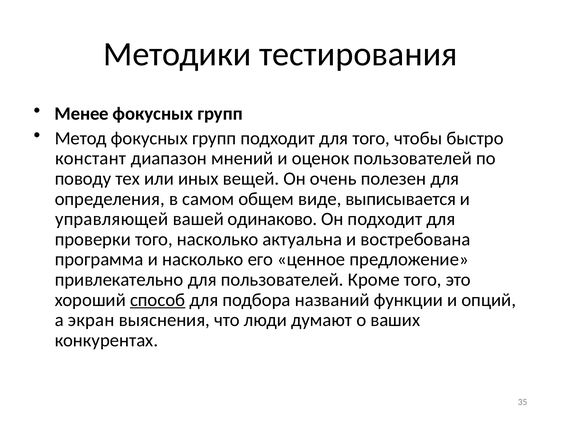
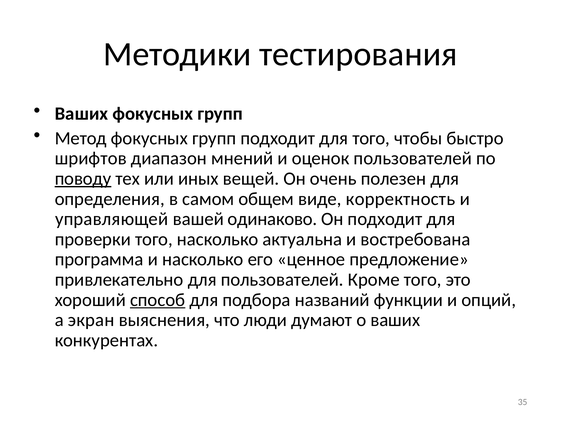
Менее at (82, 114): Менее -> Ваших
констант: констант -> шрифтов
поводу underline: none -> present
выписывается: выписывается -> корректность
